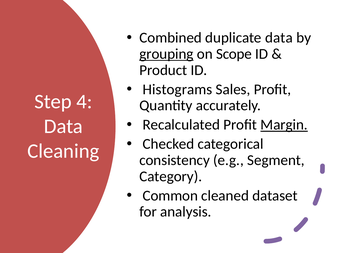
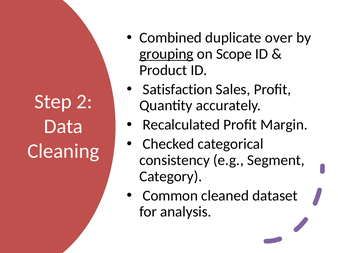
duplicate data: data -> over
Histograms: Histograms -> Satisfaction
4: 4 -> 2
Margin underline: present -> none
